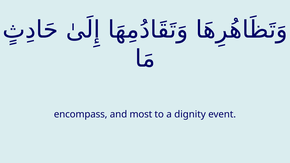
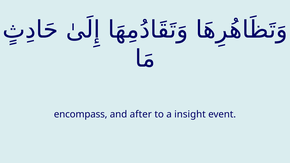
most: most -> after
dignity: dignity -> insight
